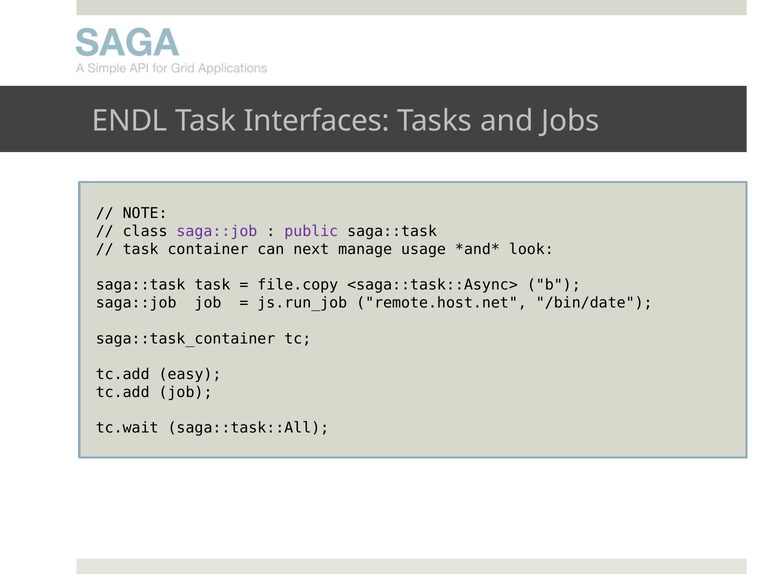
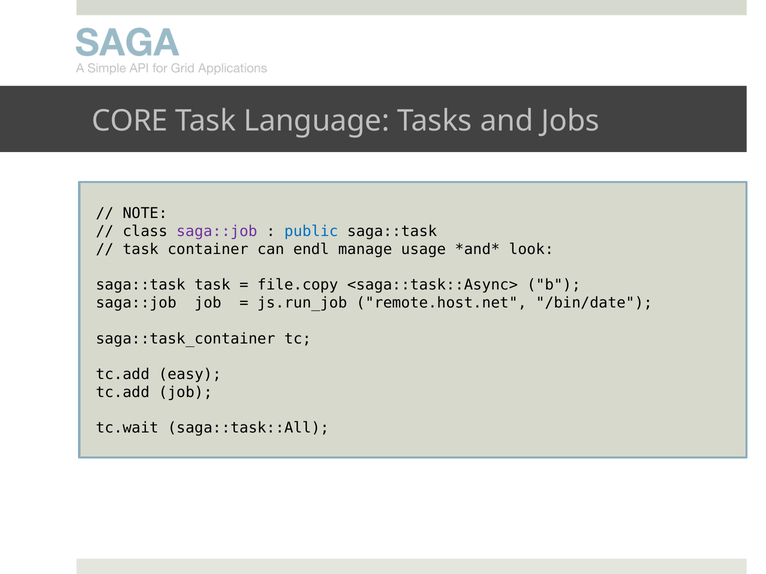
ENDL: ENDL -> CORE
Interfaces: Interfaces -> Language
public colour: purple -> blue
next: next -> endl
